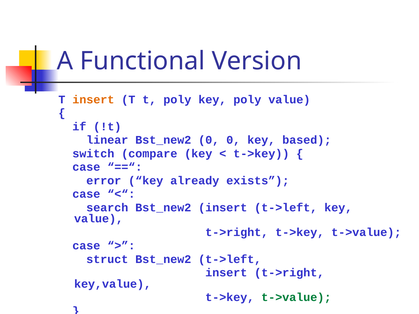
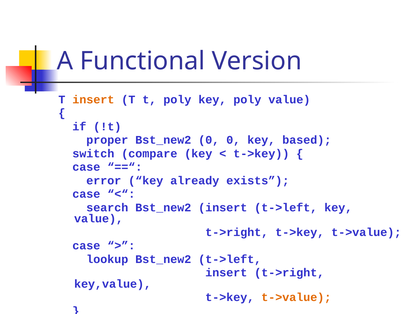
linear: linear -> proper
struct: struct -> lookup
t->value at (296, 298) colour: green -> orange
